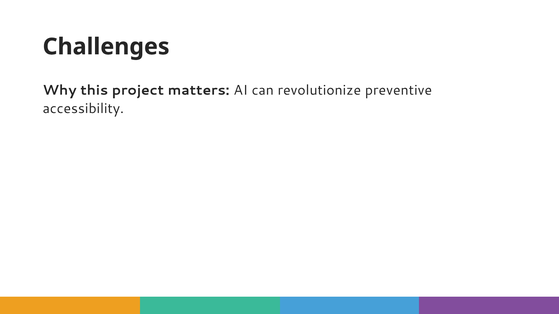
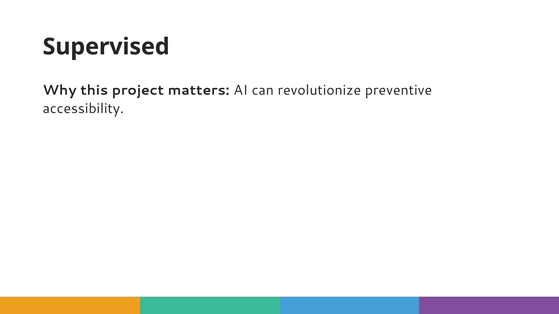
Challenges: Challenges -> Supervised
